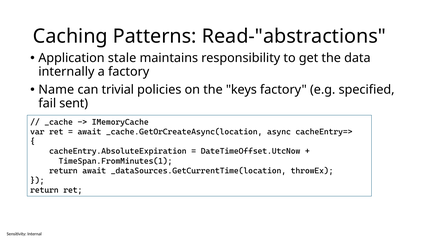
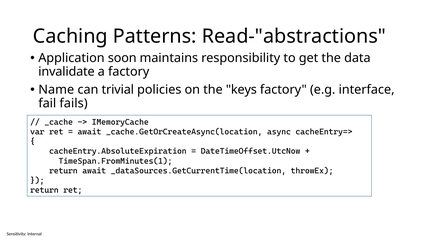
stale: stale -> soon
internally: internally -> invalidate
specified: specified -> interface
sent: sent -> fails
